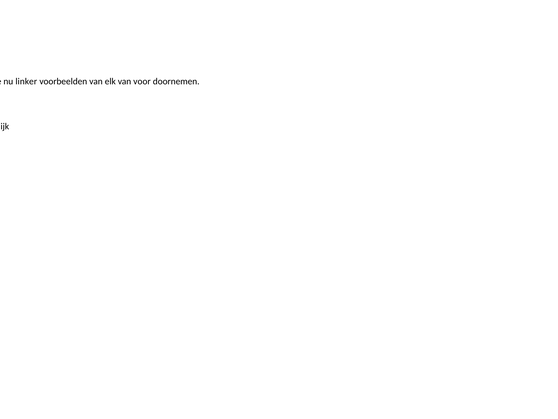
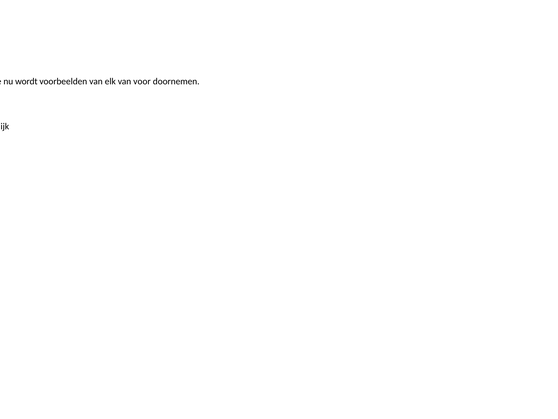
linker: linker -> wordt
